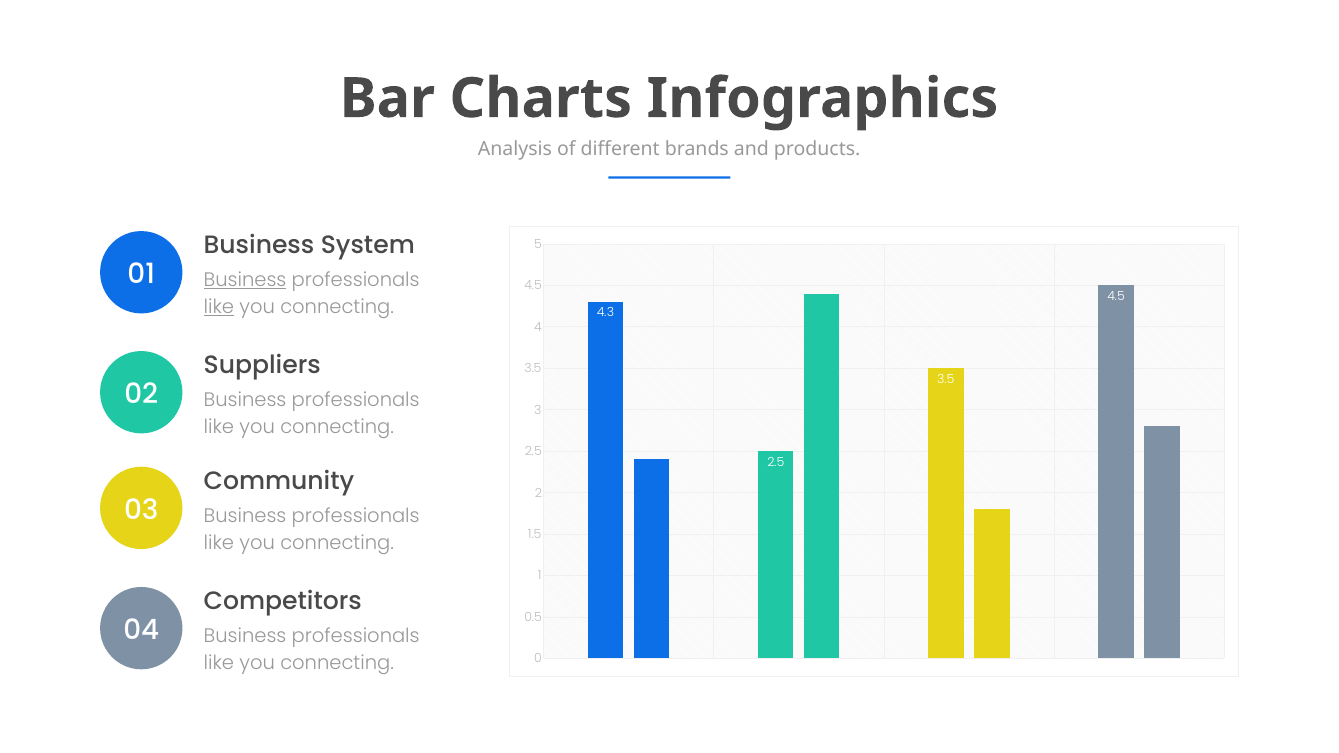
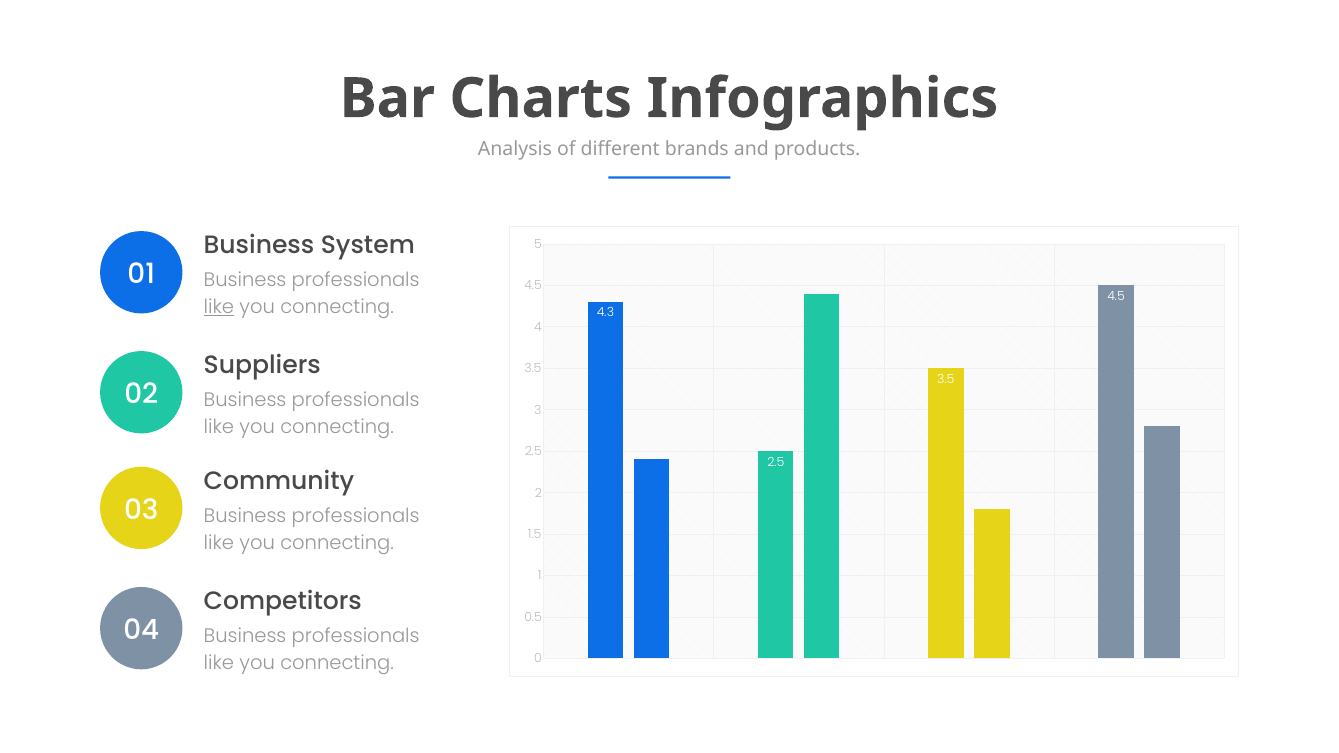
Business at (245, 281) underline: present -> none
